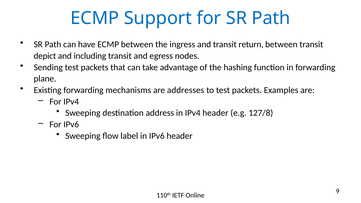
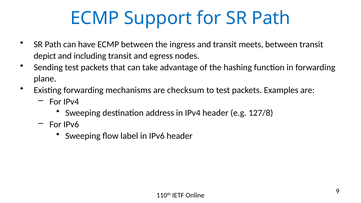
return: return -> meets
addresses: addresses -> checksum
